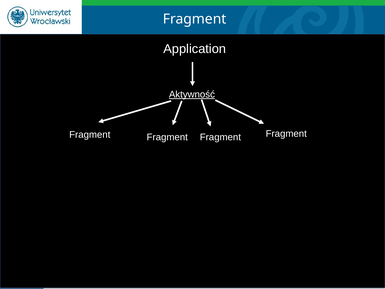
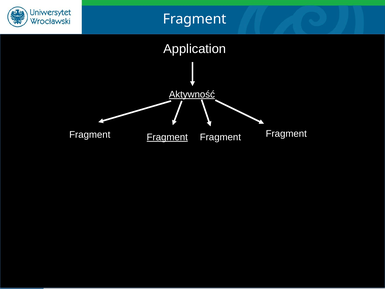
Fragment at (167, 137) underline: none -> present
